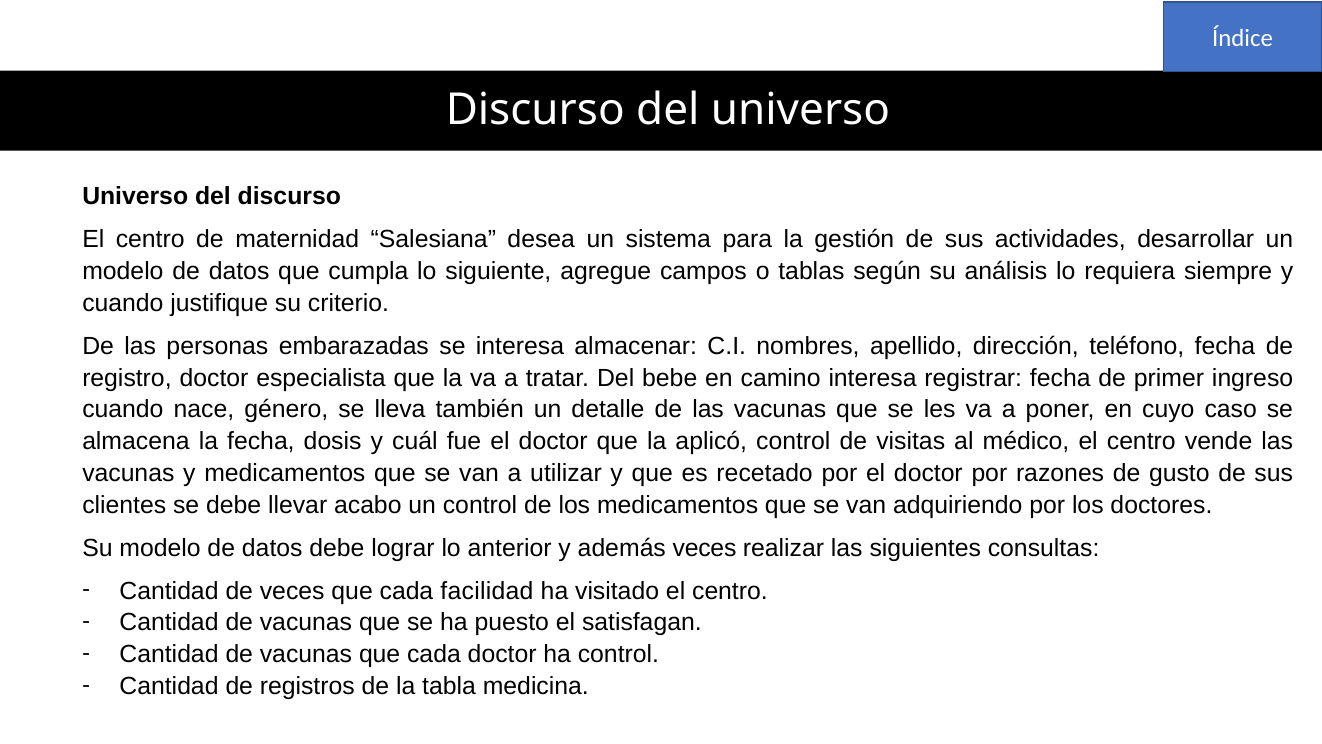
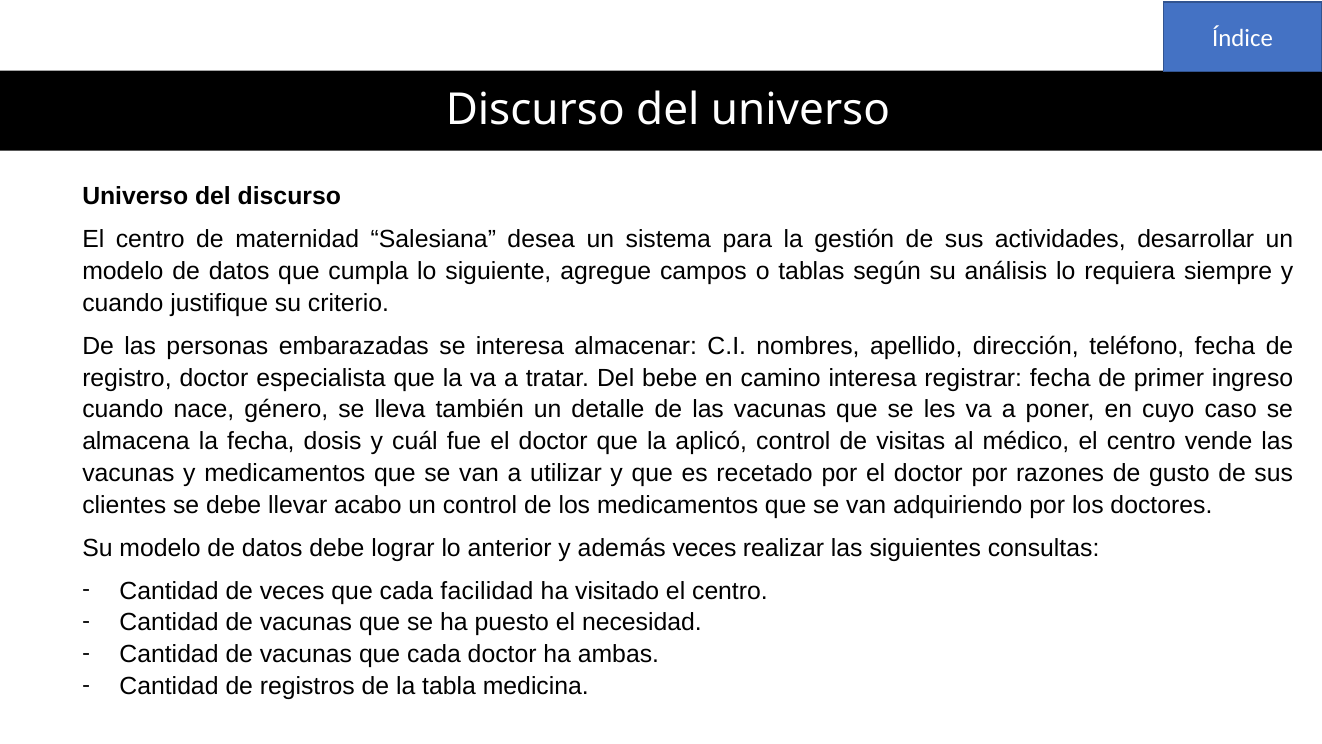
satisfagan: satisfagan -> necesidad
ha control: control -> ambas
